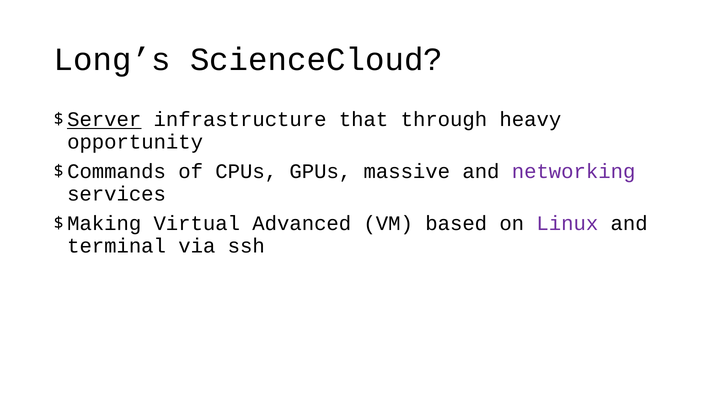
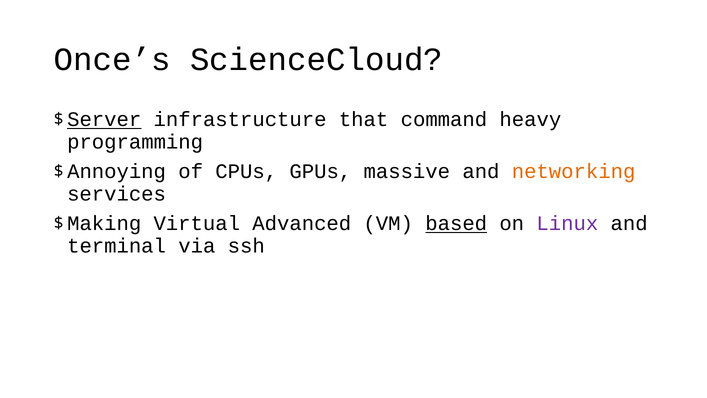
Long’s: Long’s -> Once’s
through: through -> command
opportunity: opportunity -> programming
Commands: Commands -> Annoying
networking colour: purple -> orange
based underline: none -> present
